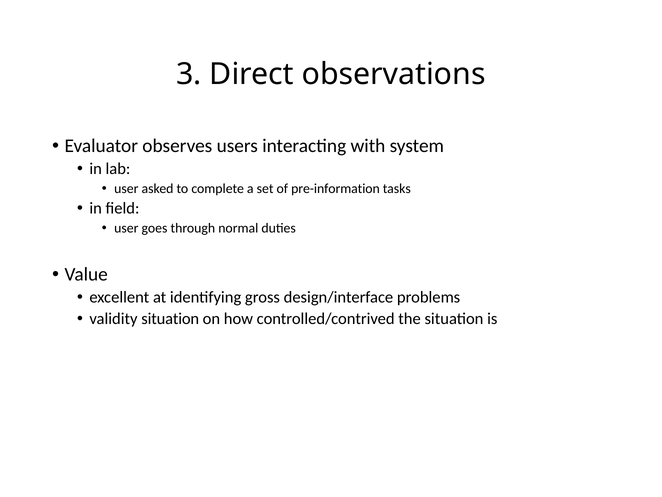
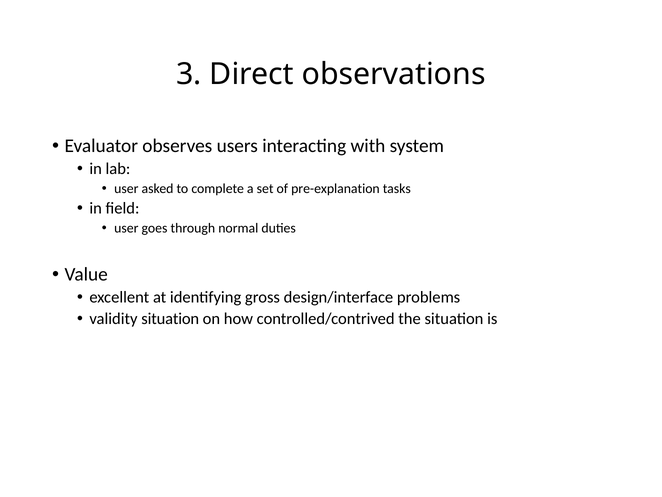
pre-information: pre-information -> pre-explanation
